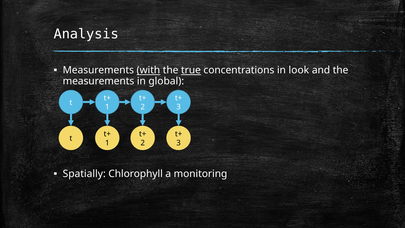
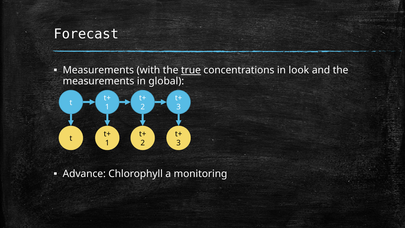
Analysis: Analysis -> Forecast
with underline: present -> none
Spatially: Spatially -> Advance
